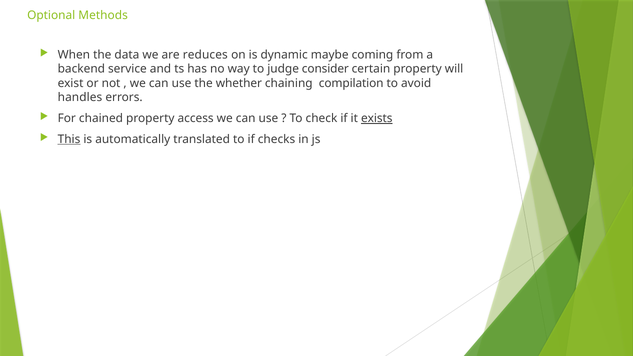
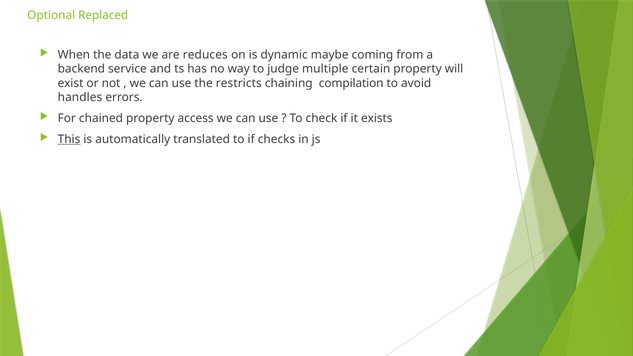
Methods: Methods -> Replaced
consider: consider -> multiple
whether: whether -> restricts
exists underline: present -> none
